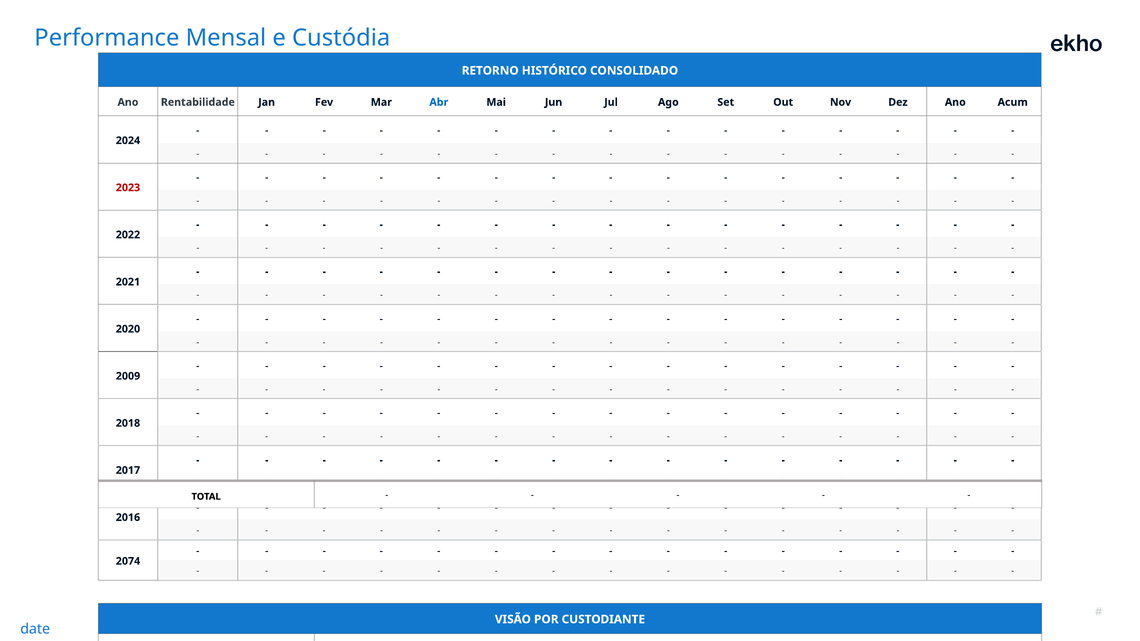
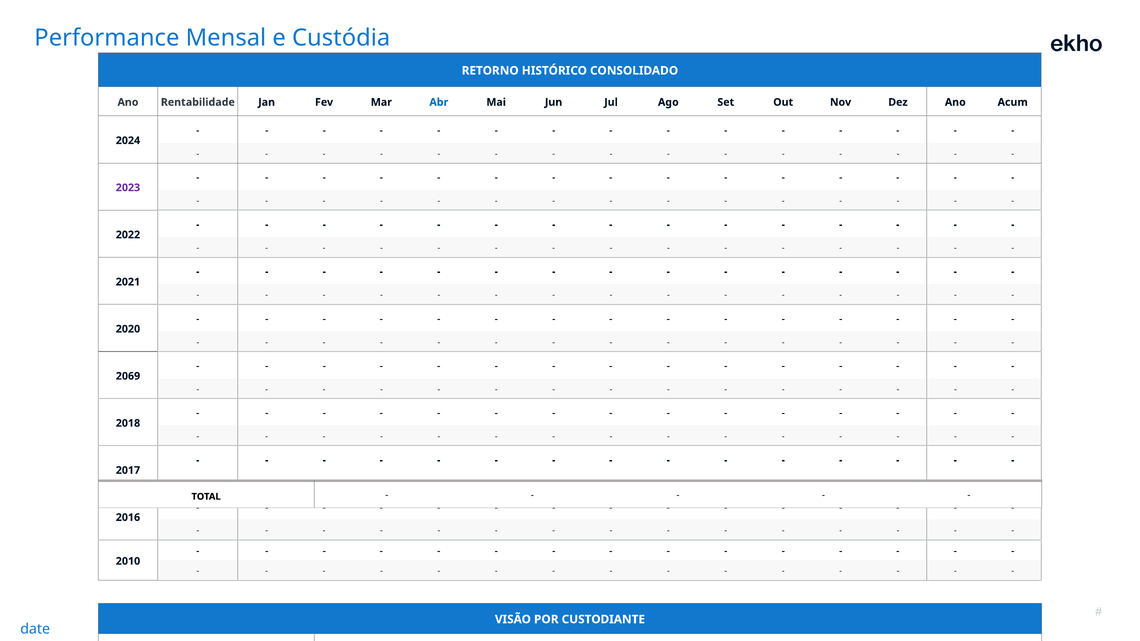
2023 colour: red -> purple
2009: 2009 -> 2069
2074: 2074 -> 2010
